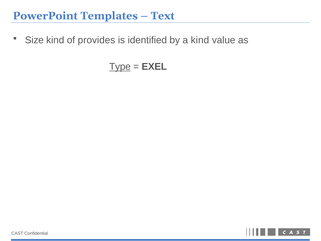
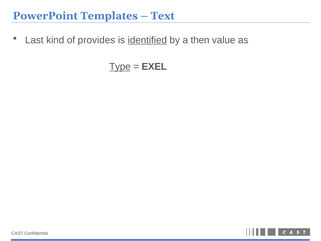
Size: Size -> Last
identified underline: none -> present
a kind: kind -> then
